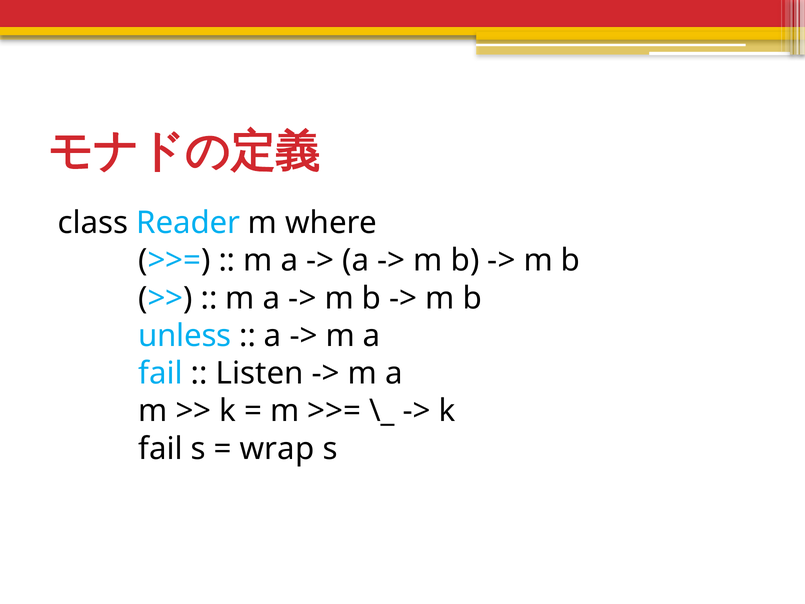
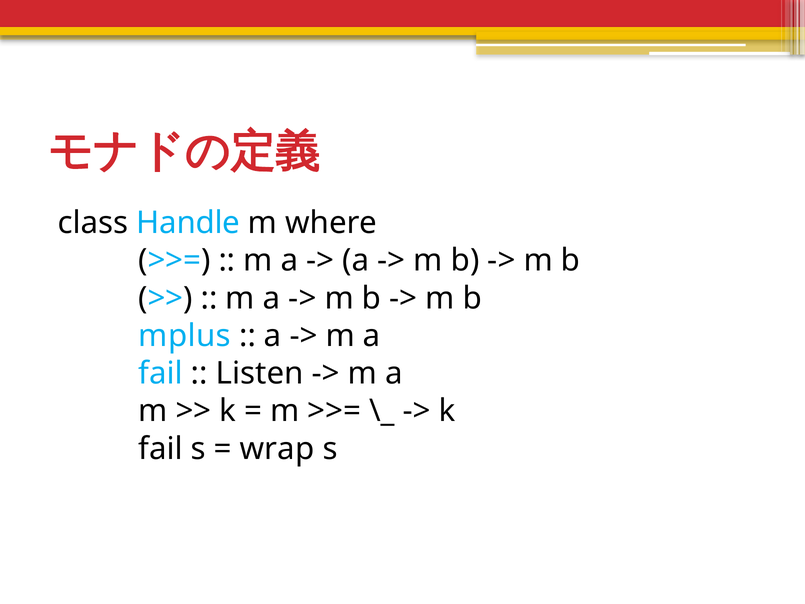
Reader: Reader -> Handle
unless: unless -> mplus
